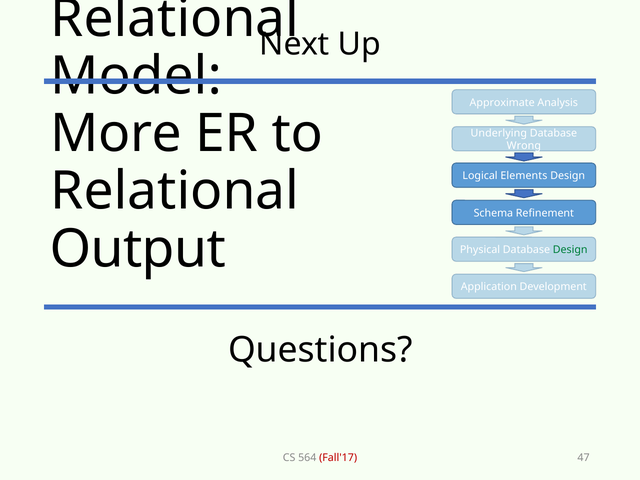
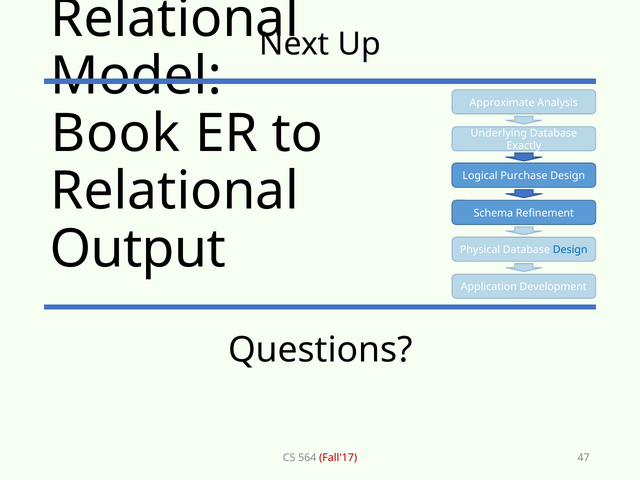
More: More -> Book
Wrong: Wrong -> Exactly
Elements: Elements -> Purchase
Design at (570, 250) colour: green -> blue
